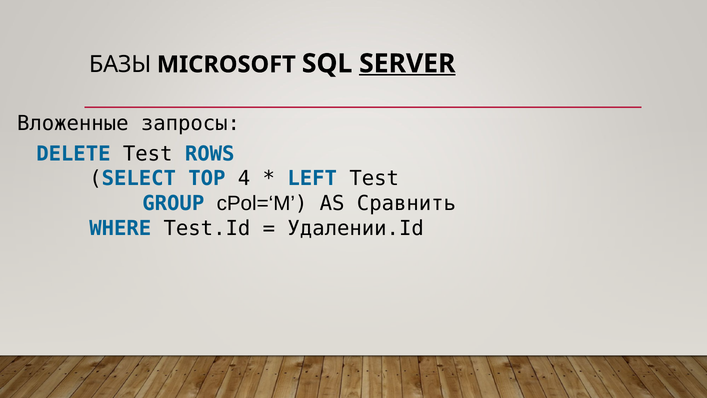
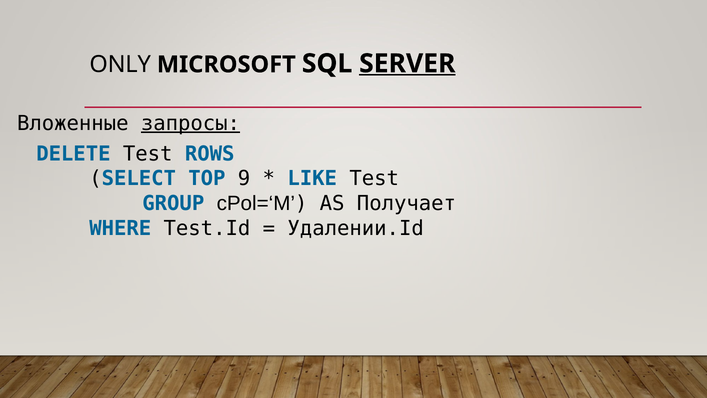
БАЗЫ: БАЗЫ -> ONLY
запросы underline: none -> present
4: 4 -> 9
LEFT: LEFT -> LIKE
Сравнить: Сравнить -> Получает
